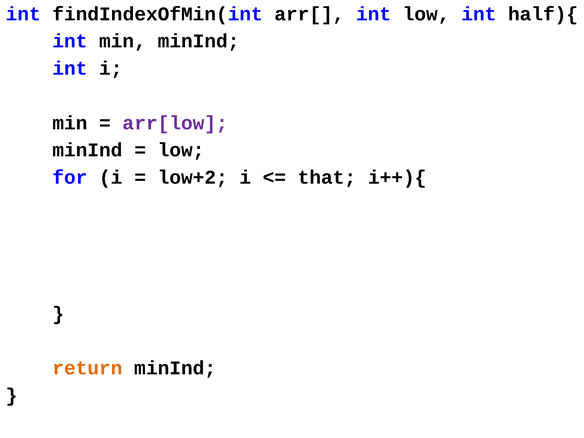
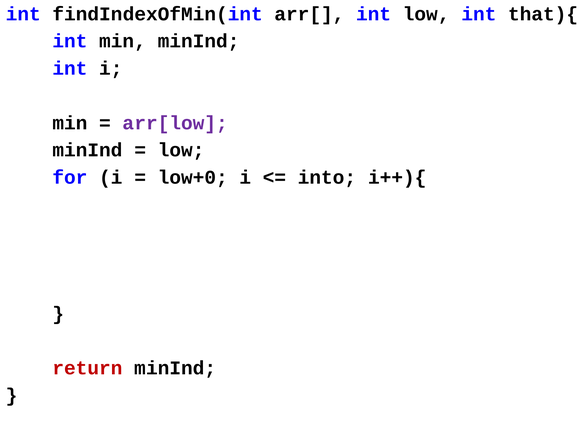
half){: half){ -> that){
low+2: low+2 -> low+0
that: that -> into
return colour: orange -> red
